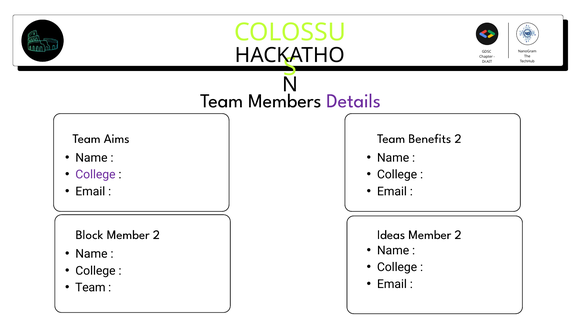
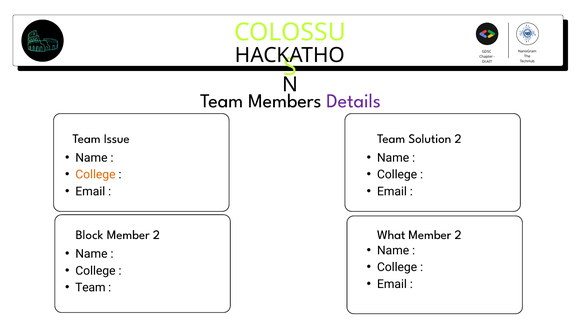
Aims: Aims -> Issue
Benefits: Benefits -> Solution
College at (95, 175) colour: purple -> orange
Ideas: Ideas -> What
